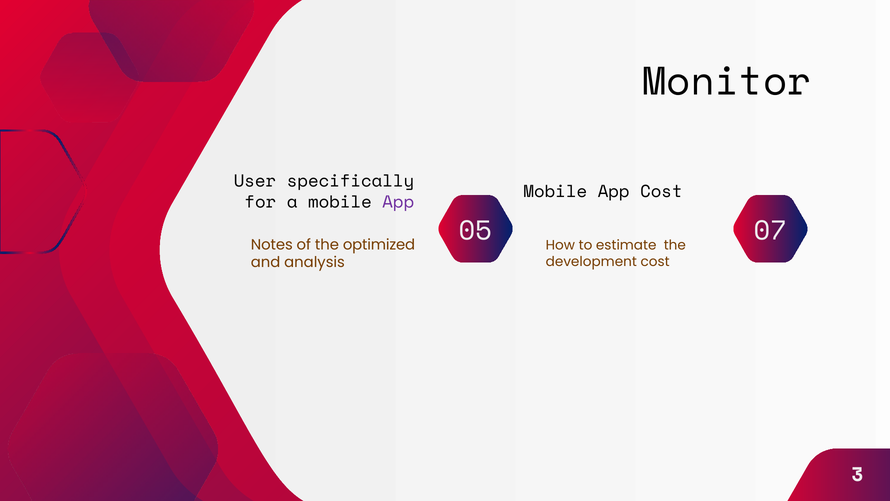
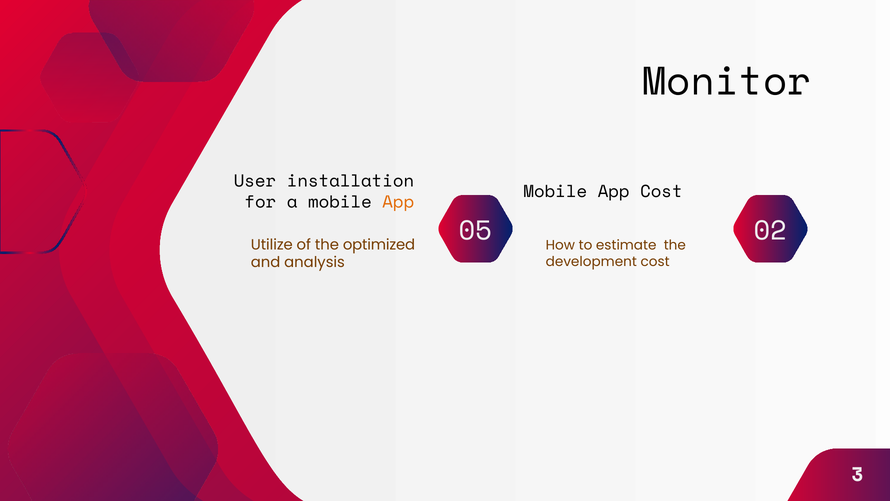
specifically: specifically -> installation
App at (398, 202) colour: purple -> orange
07: 07 -> 02
Notes: Notes -> Utilize
